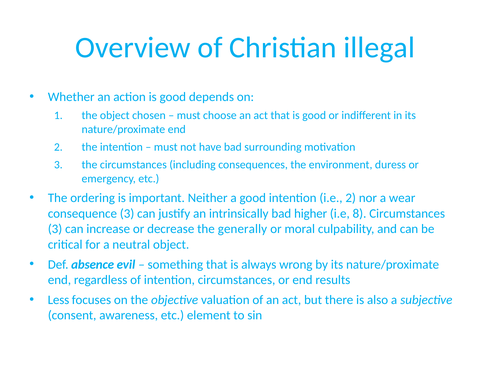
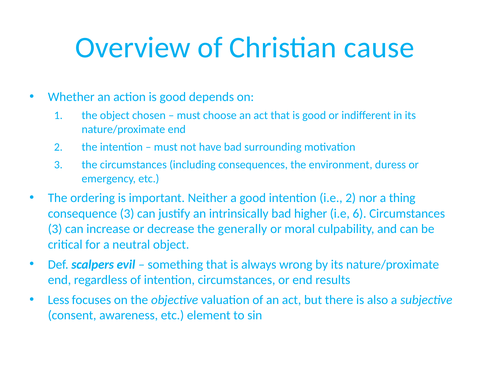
illegal: illegal -> cause
wear: wear -> thing
8: 8 -> 6
absence: absence -> scalpers
